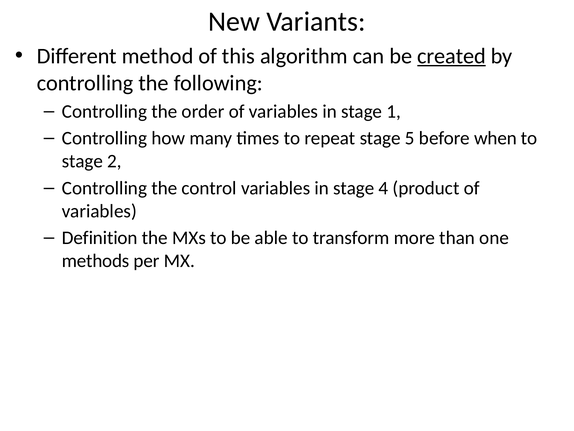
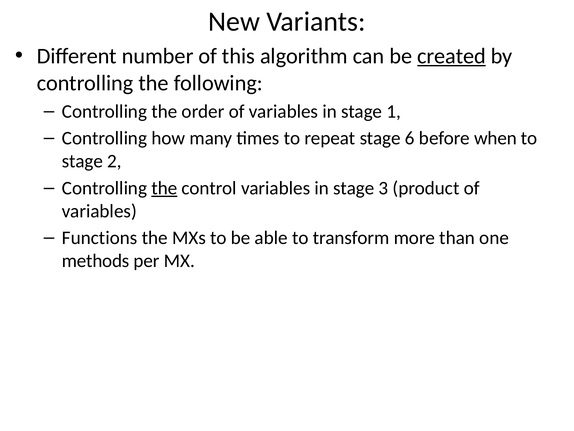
method: method -> number
5: 5 -> 6
the at (164, 188) underline: none -> present
4: 4 -> 3
Definition: Definition -> Functions
